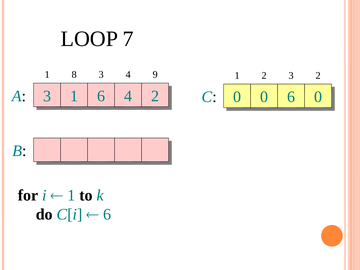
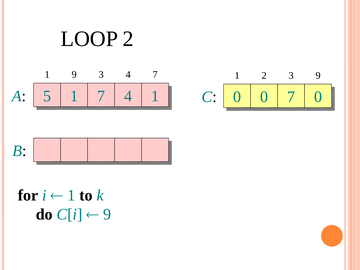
LOOP 7: 7 -> 2
1 8: 8 -> 9
4 9: 9 -> 7
3 2: 2 -> 9
A 3: 3 -> 5
1 6: 6 -> 7
4 2: 2 -> 1
0 6: 6 -> 7
6 at (107, 214): 6 -> 9
